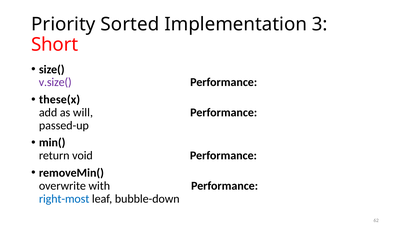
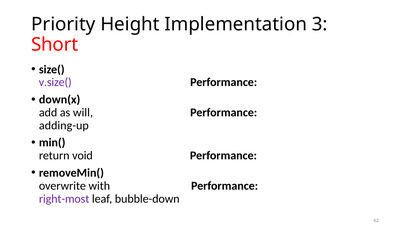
Sorted: Sorted -> Height
these(x: these(x -> down(x
passed-up: passed-up -> adding-up
right-most colour: blue -> purple
